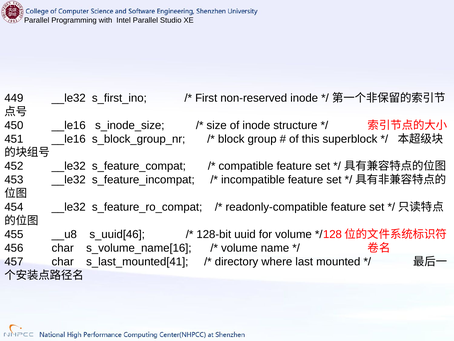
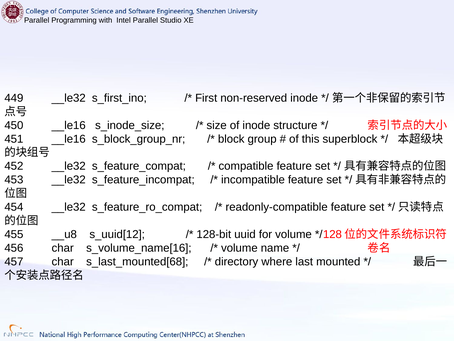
s_uuid[46: s_uuid[46 -> s_uuid[12
s_last_mounted[41: s_last_mounted[41 -> s_last_mounted[68
